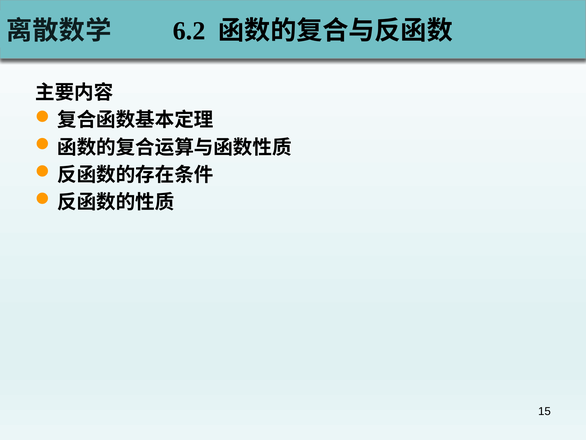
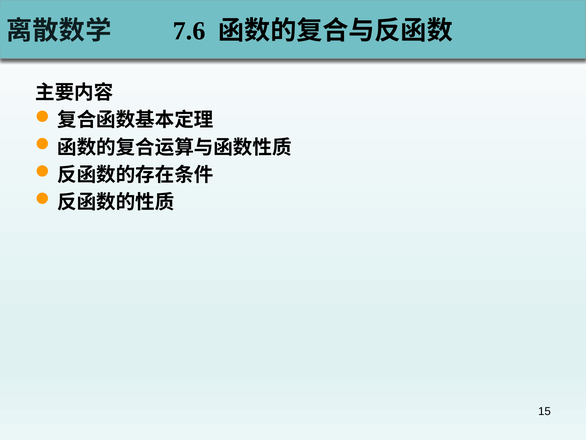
6.2: 6.2 -> 7.6
